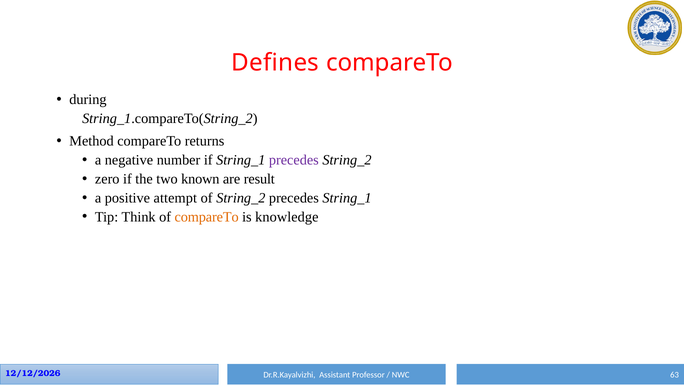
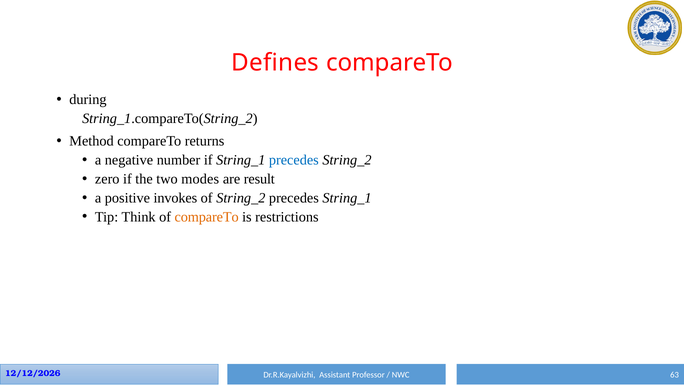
precedes at (294, 160) colour: purple -> blue
known: known -> modes
attempt: attempt -> invokes
knowledge: knowledge -> restrictions
